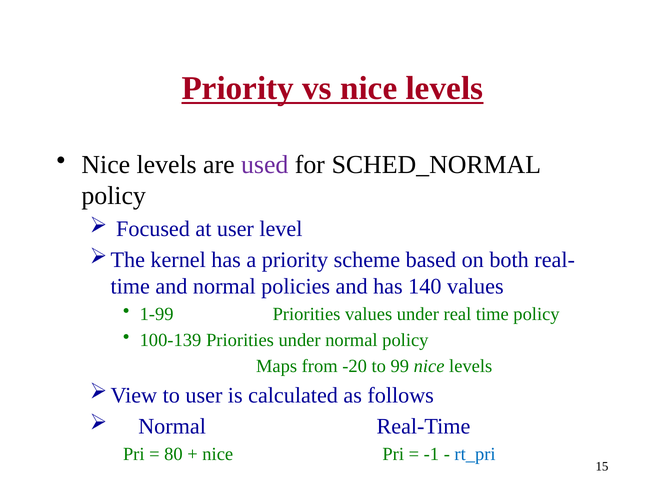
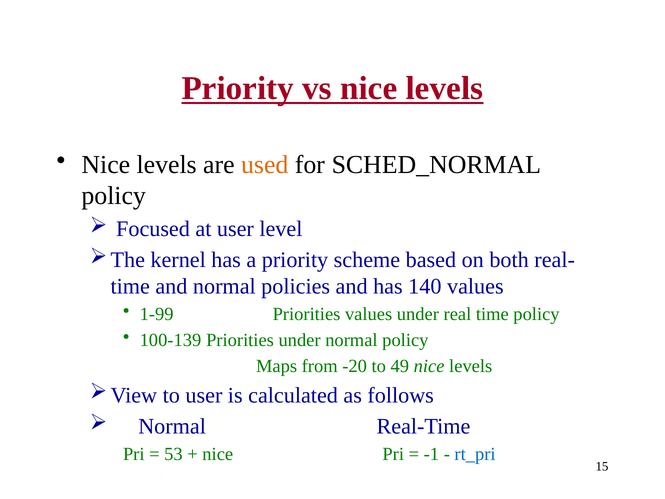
used colour: purple -> orange
99: 99 -> 49
80: 80 -> 53
